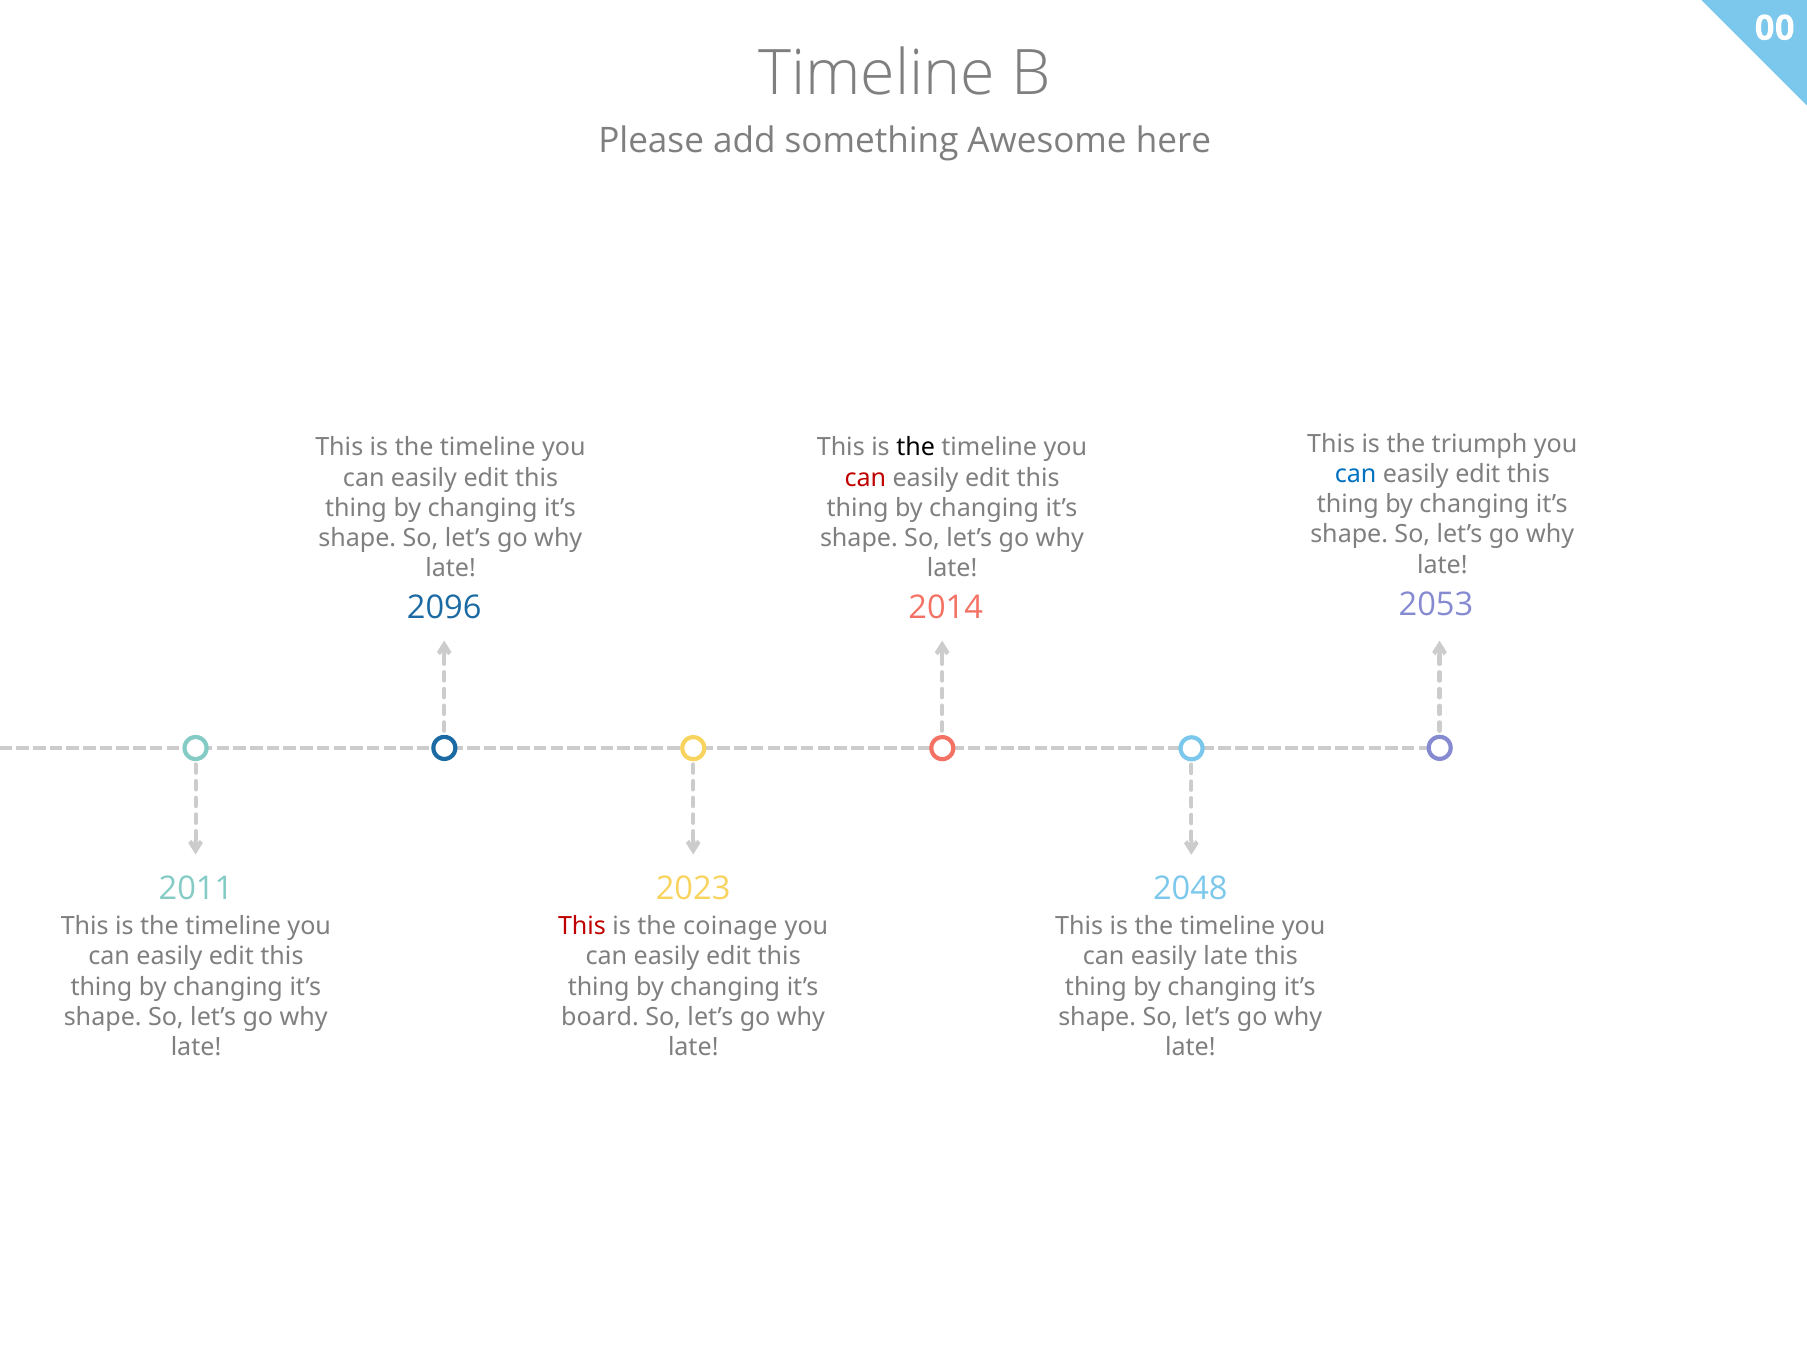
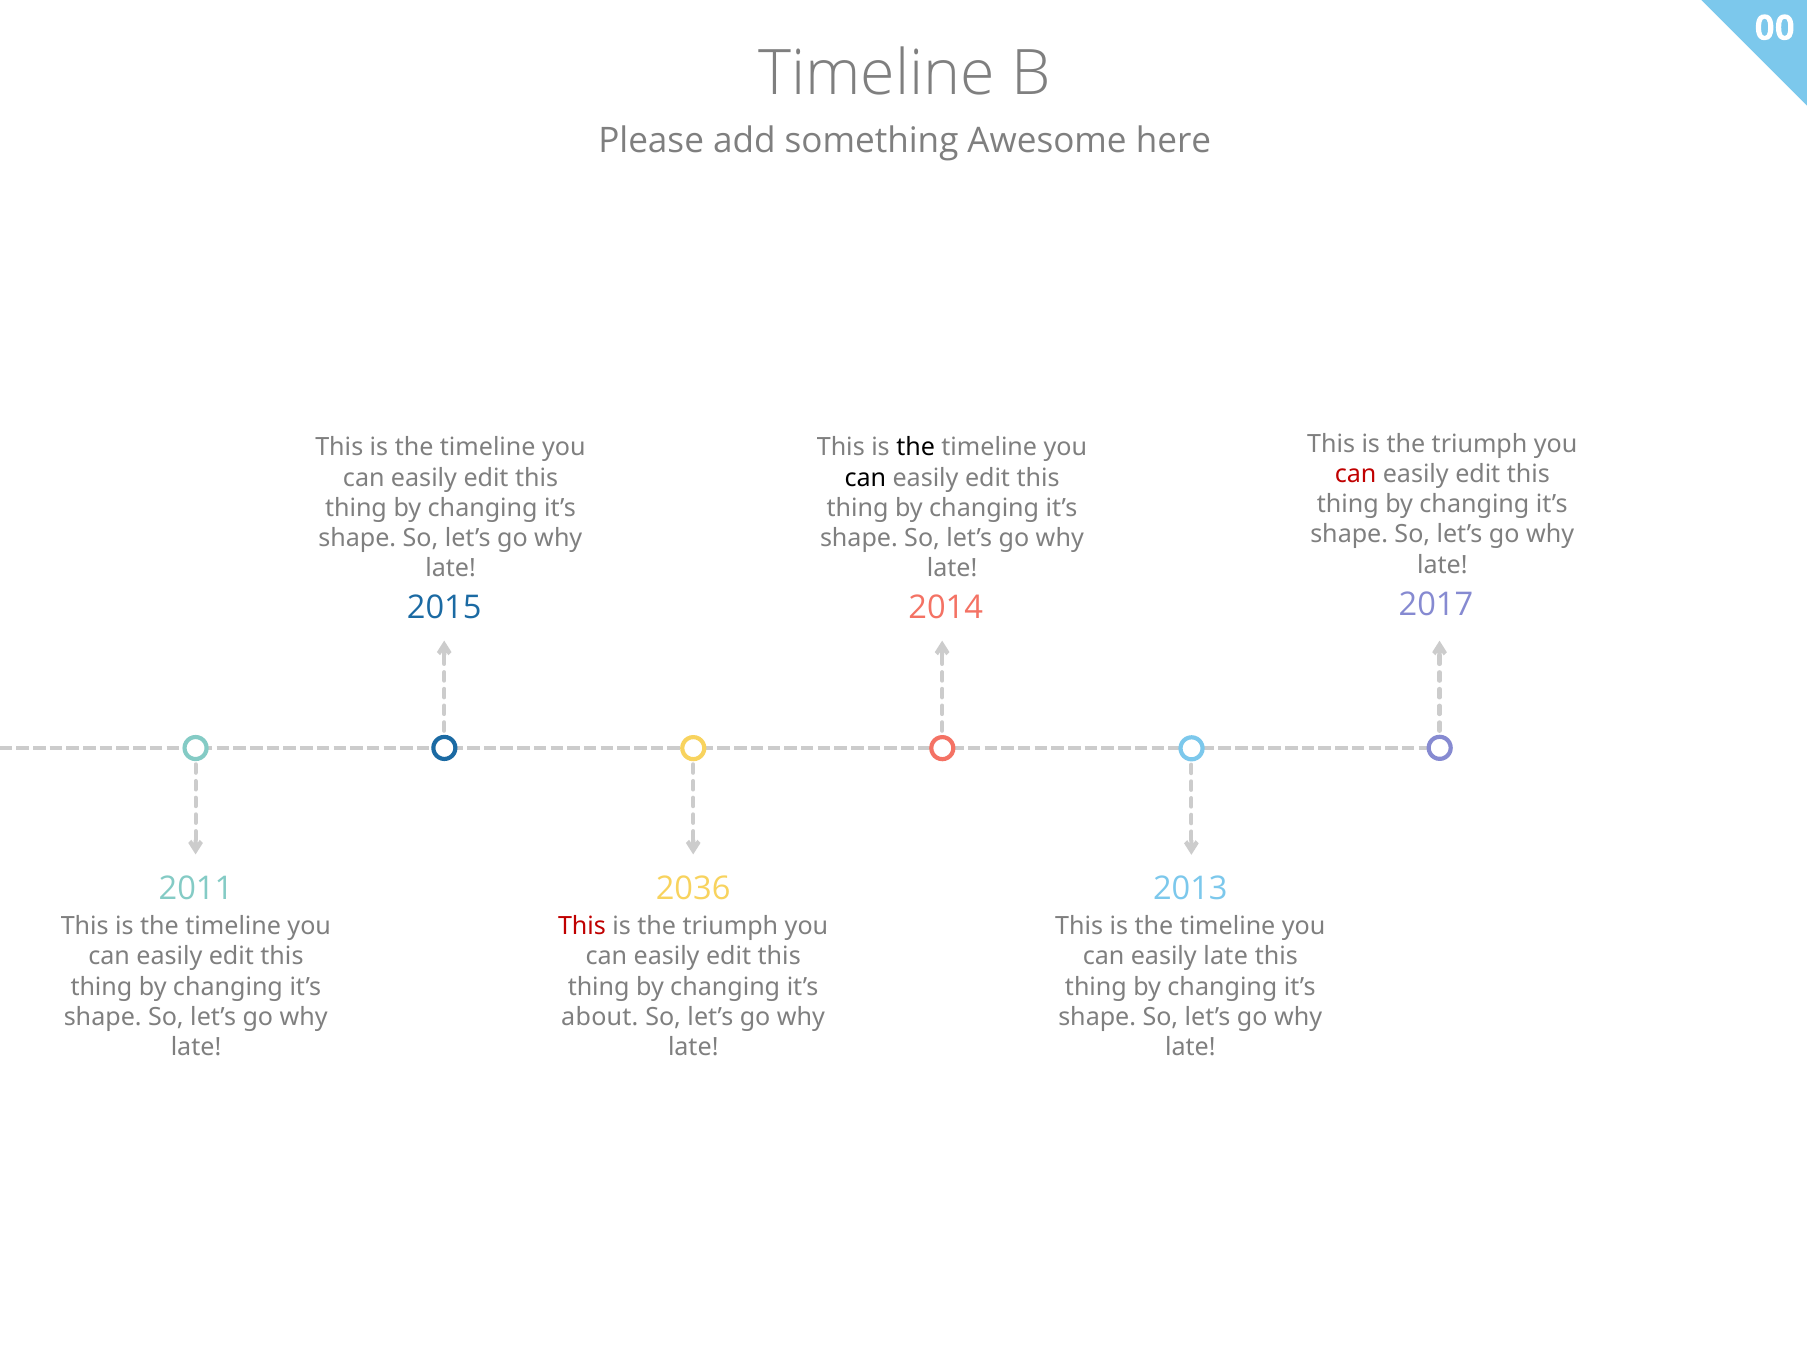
can at (1356, 474) colour: blue -> red
can at (865, 477) colour: red -> black
2053: 2053 -> 2017
2096: 2096 -> 2015
2023: 2023 -> 2036
2048: 2048 -> 2013
coinage at (730, 926): coinage -> triumph
board: board -> about
